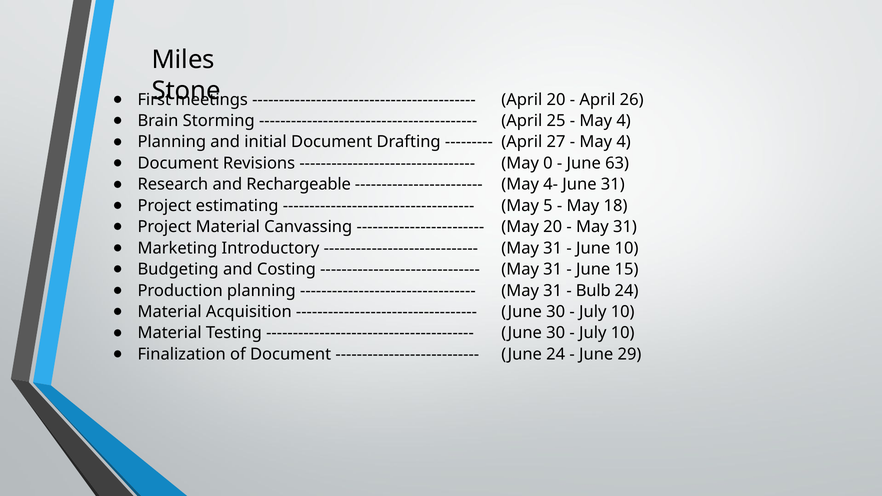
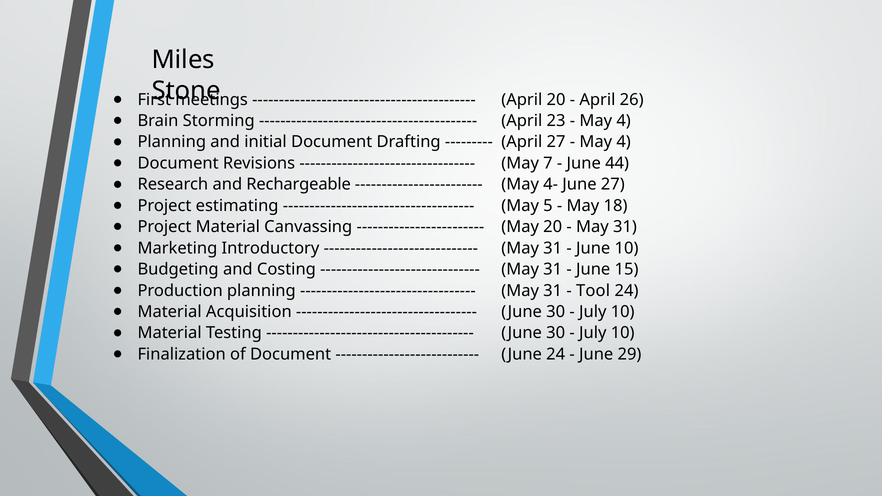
25: 25 -> 23
0: 0 -> 7
63: 63 -> 44
June 31: 31 -> 27
Bulb: Bulb -> Tool
